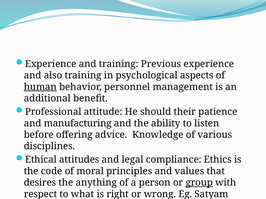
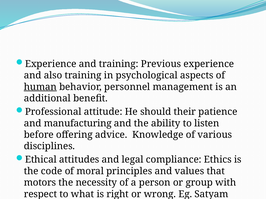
desires: desires -> motors
anything: anything -> necessity
group underline: present -> none
